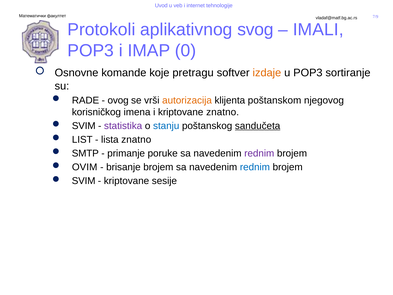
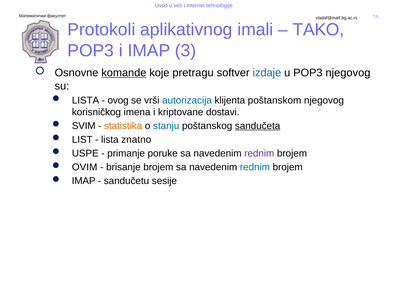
svog: svog -> imali
IMALI: IMALI -> TAKO
0: 0 -> 3
komande underline: none -> present
izdaje colour: orange -> blue
POP3 sortiranje: sortiranje -> njegovog
RADE at (86, 100): RADE -> LISTA
autorizacija colour: orange -> blue
kriptovane znatno: znatno -> dostavi
statistika colour: purple -> orange
SMTP: SMTP -> USPE
SVIM at (84, 181): SVIM -> IMAP
kriptovane at (126, 181): kriptovane -> sandučetu
